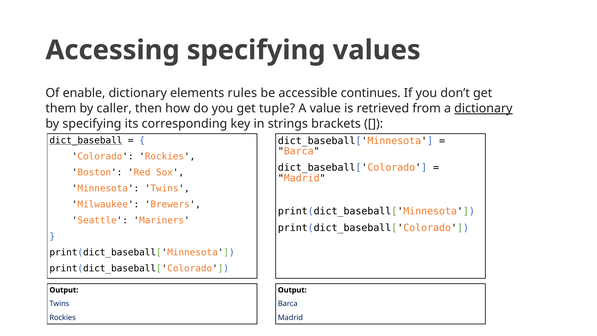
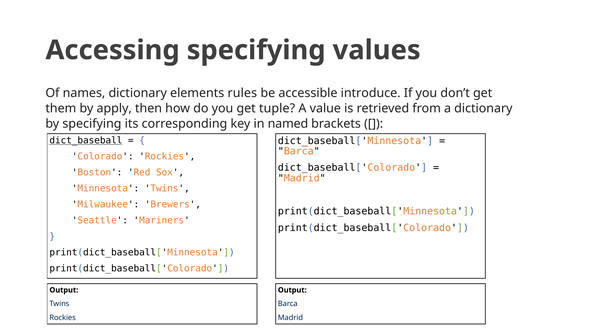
enable: enable -> names
continues: continues -> introduce
caller: caller -> apply
dictionary at (483, 108) underline: present -> none
strings: strings -> named
